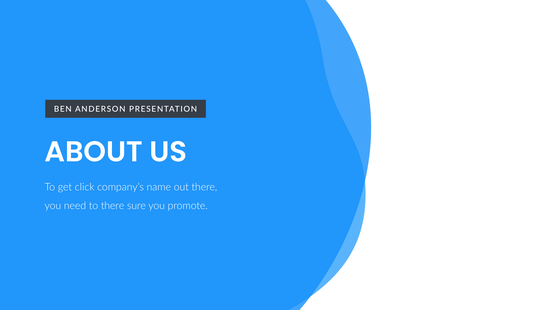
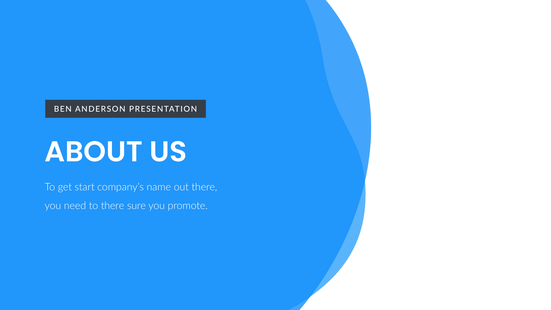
click: click -> start
